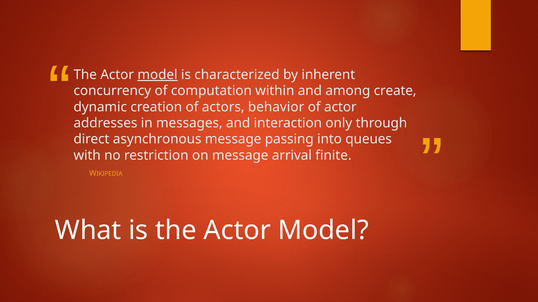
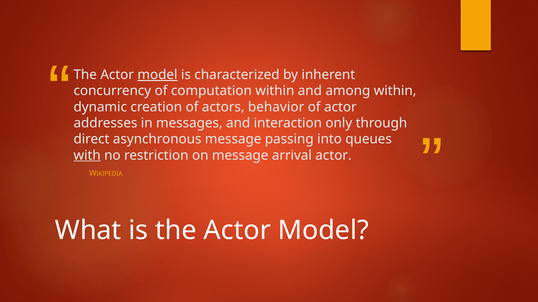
among create: create -> within
with underline: none -> present
arrival finite: finite -> actor
